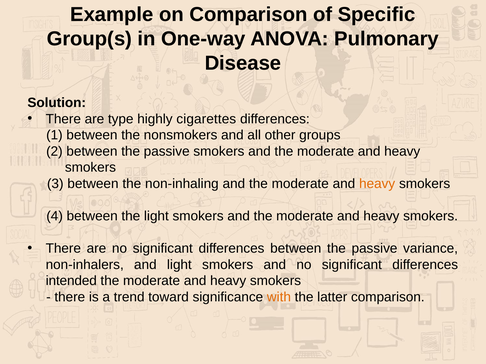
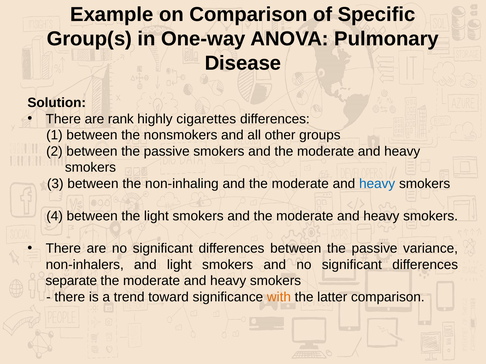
type: type -> rank
heavy at (377, 184) colour: orange -> blue
intended: intended -> separate
